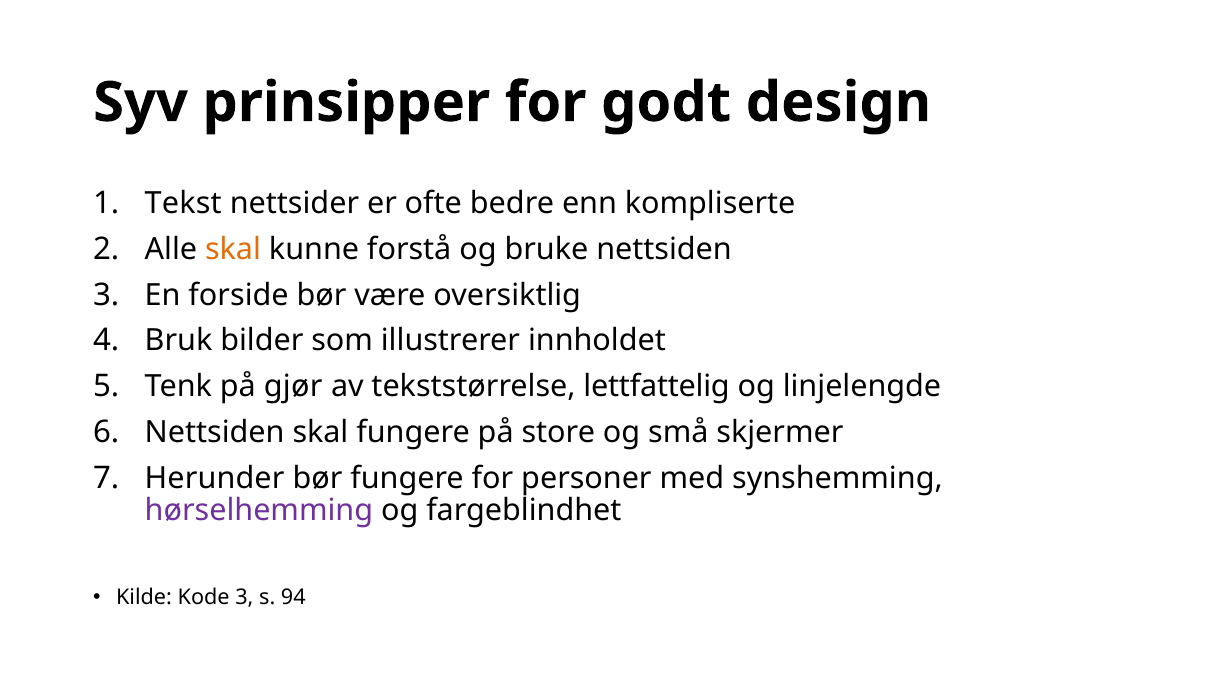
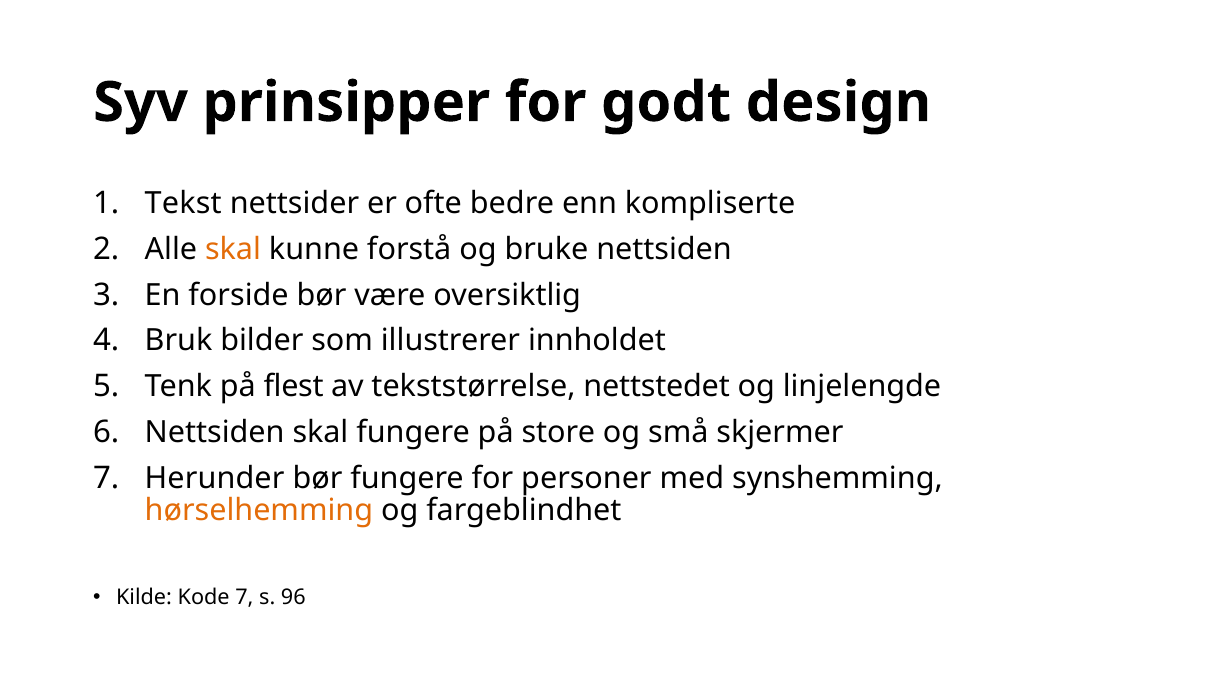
gjør: gjør -> flest
lettfattelig: lettfattelig -> nettstedet
hørselhemming colour: purple -> orange
Kode 3: 3 -> 7
94: 94 -> 96
